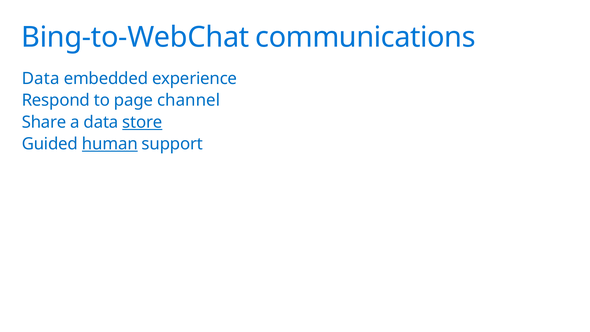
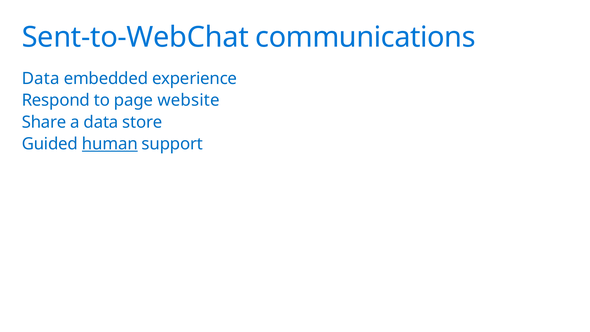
Bing-to-WebChat: Bing-to-WebChat -> Sent-to-WebChat
channel: channel -> website
store underline: present -> none
